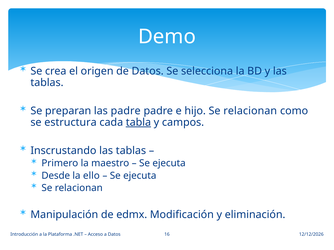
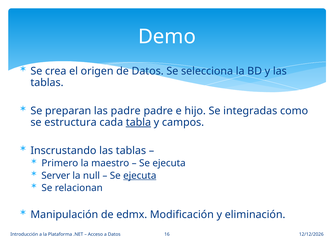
hijo Se relacionan: relacionan -> integradas
Desde: Desde -> Server
ello: ello -> null
ejecuta at (140, 176) underline: none -> present
